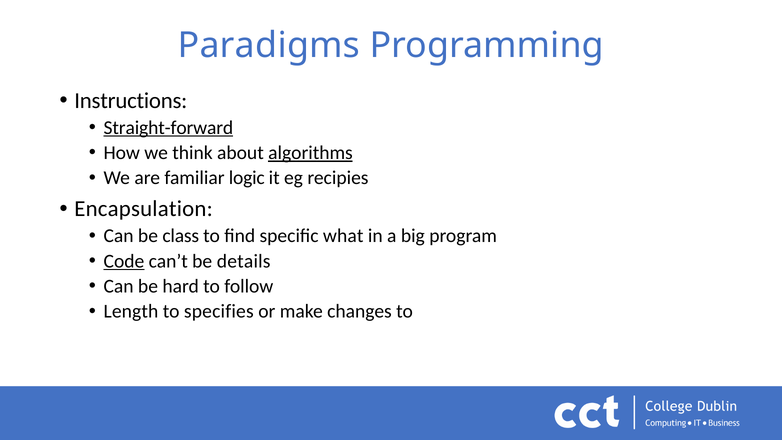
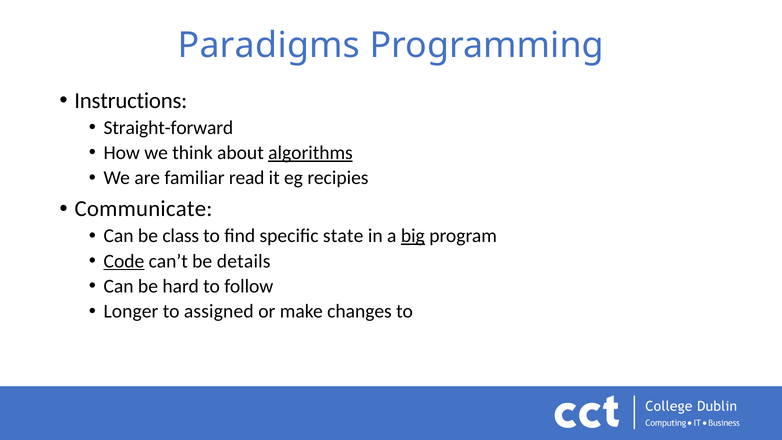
Straight-forward underline: present -> none
logic: logic -> read
Encapsulation: Encapsulation -> Communicate
what: what -> state
big underline: none -> present
Length: Length -> Longer
specifies: specifies -> assigned
